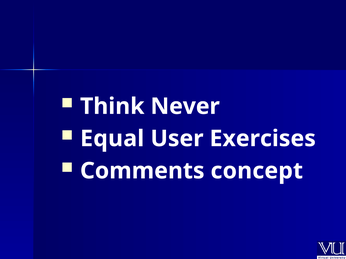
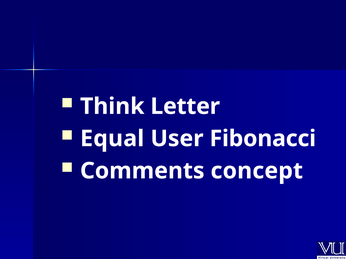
Never: Never -> Letter
Exercises: Exercises -> Fibonacci
